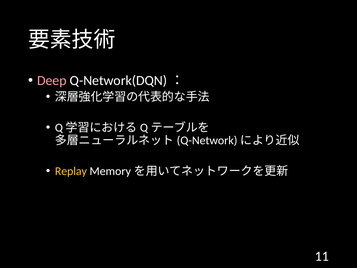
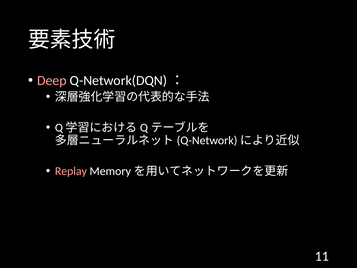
Replay colour: yellow -> pink
